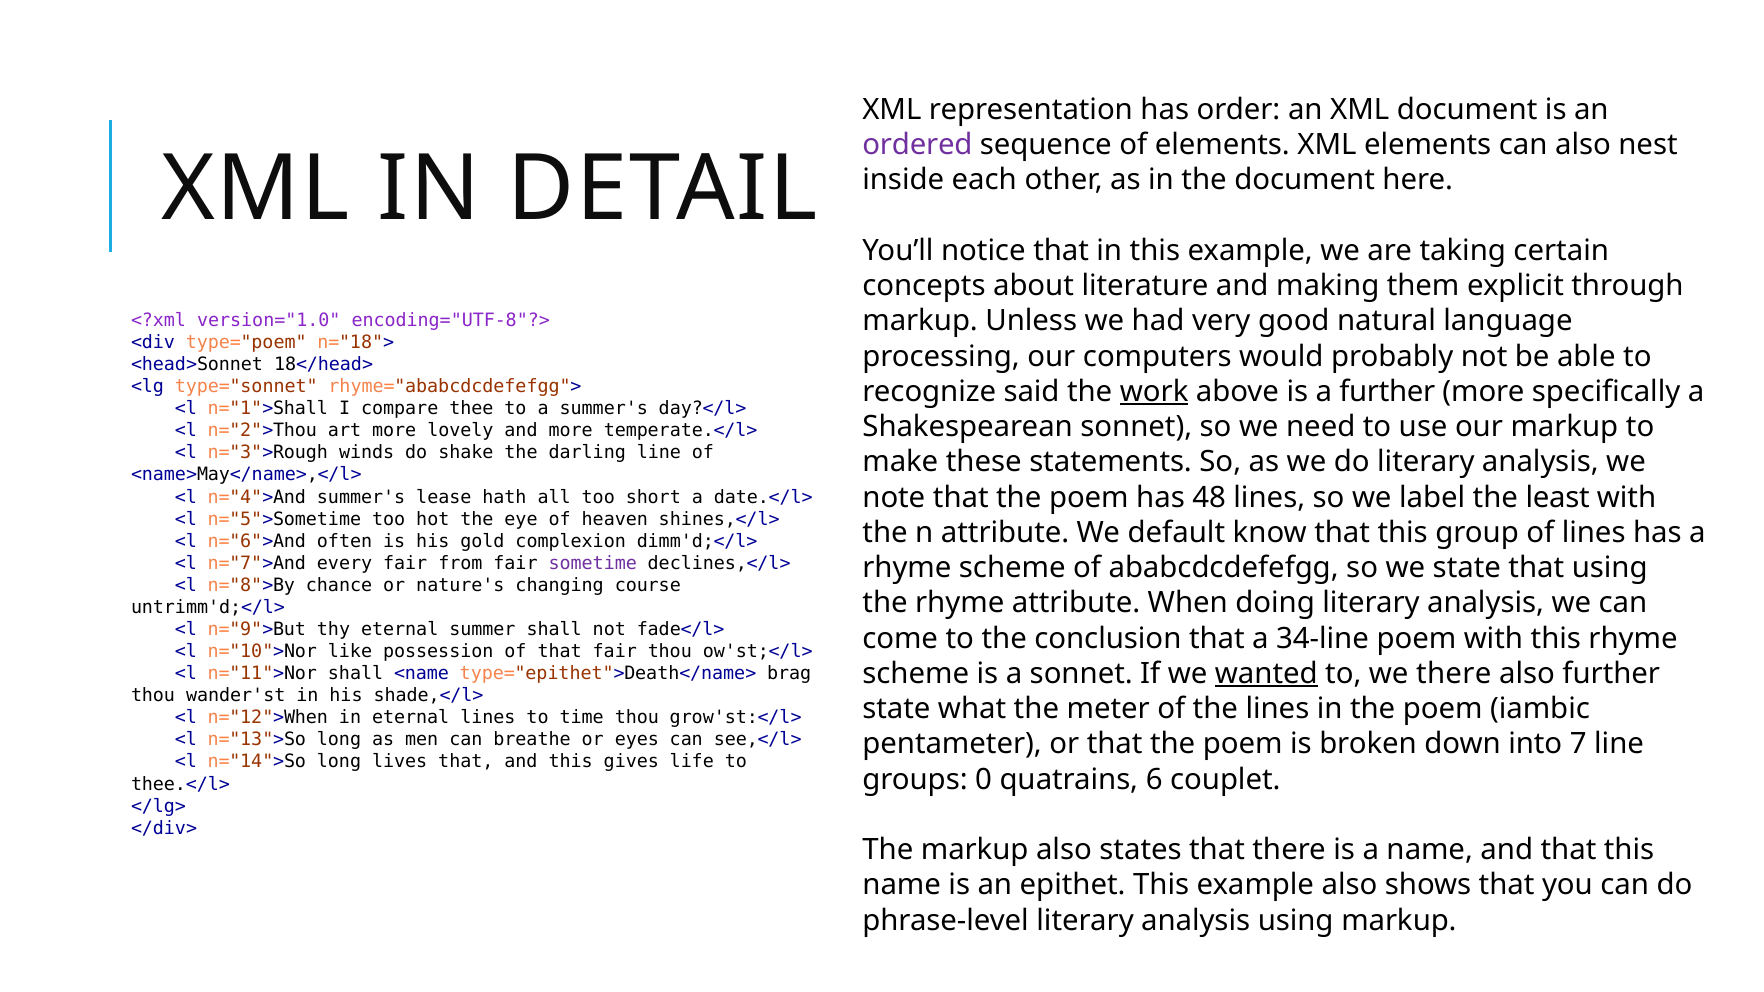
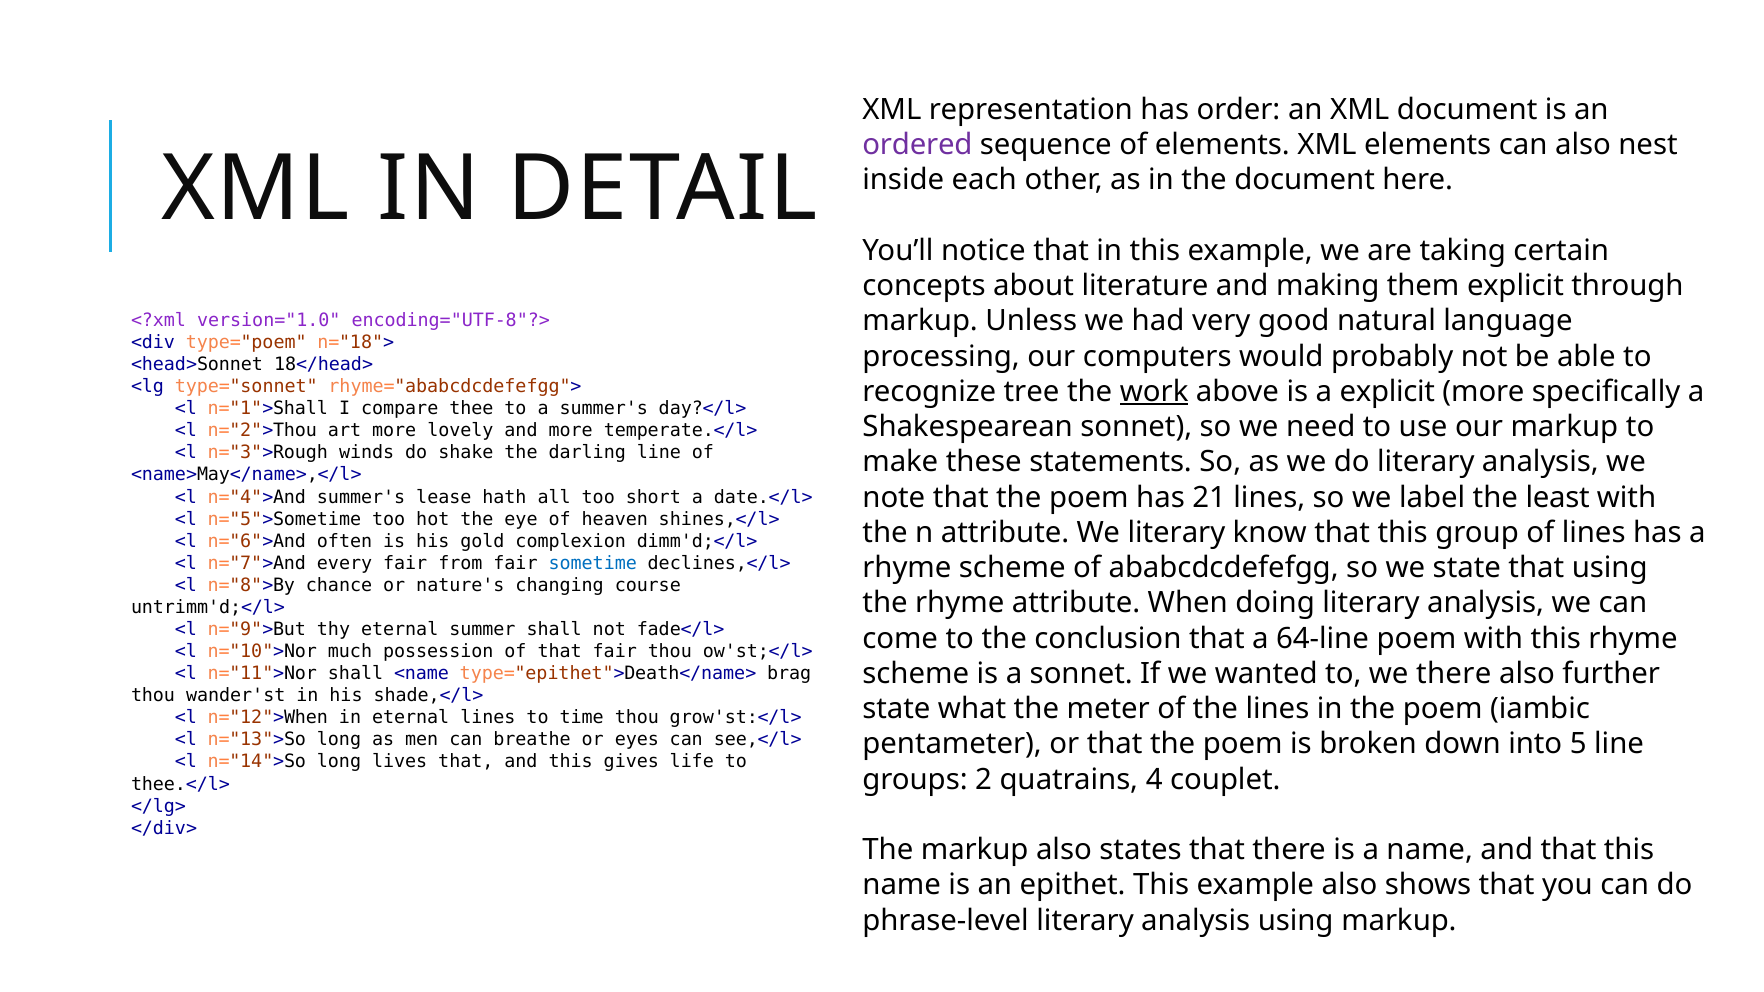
said: said -> tree
a further: further -> explicit
48: 48 -> 21
We default: default -> literary
sometime colour: purple -> blue
34-line: 34-line -> 64-line
like: like -> much
wanted underline: present -> none
7: 7 -> 5
0: 0 -> 2
6: 6 -> 4
